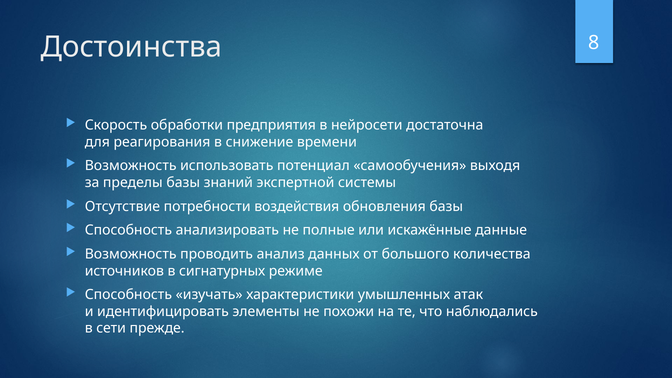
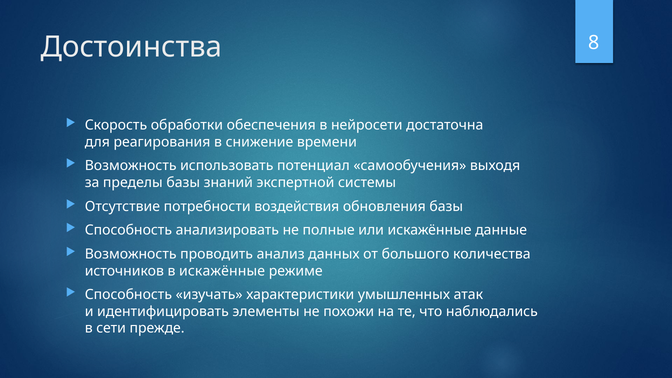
предприятия: предприятия -> обеспечения
в сигнатурных: сигнатурных -> искажённые
